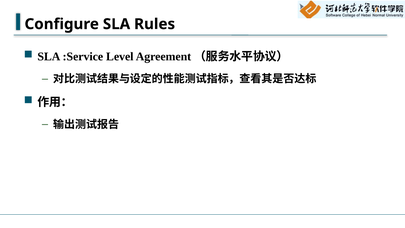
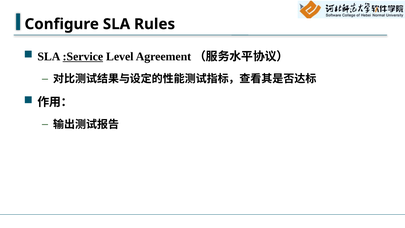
:Service underline: none -> present
